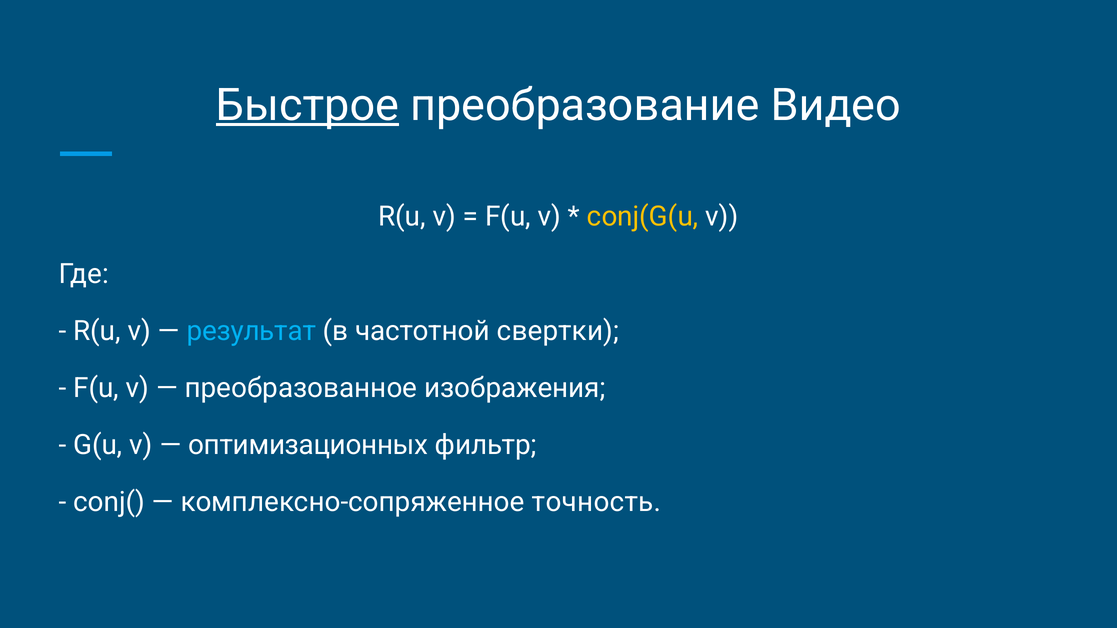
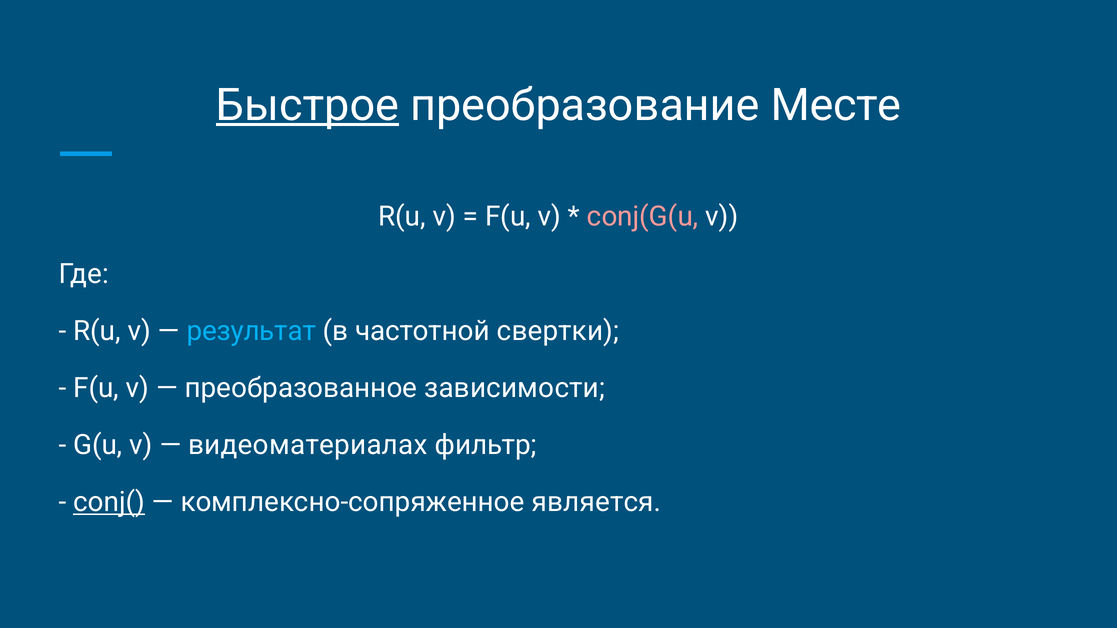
Видео: Видео -> Месте
conj(G(u colour: yellow -> pink
изображения: изображения -> зависимости
оптимизационных: оптимизационных -> видеоматериалах
conj( underline: none -> present
точность: точность -> является
